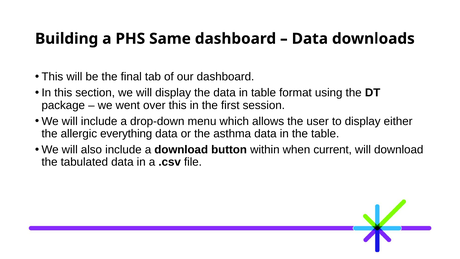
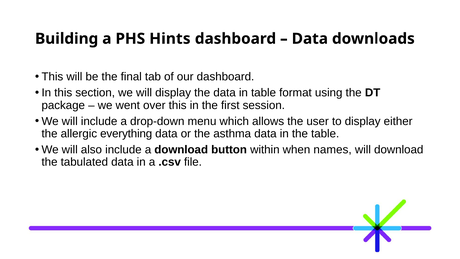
Same: Same -> Hints
current: current -> names
